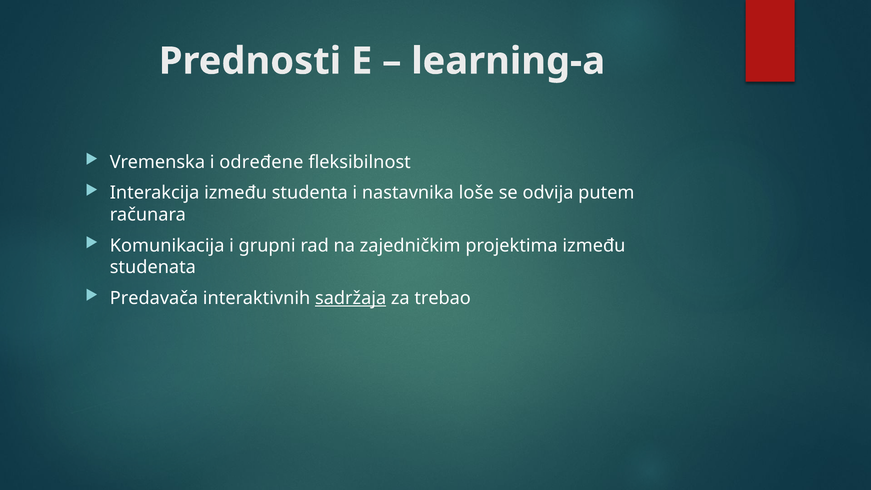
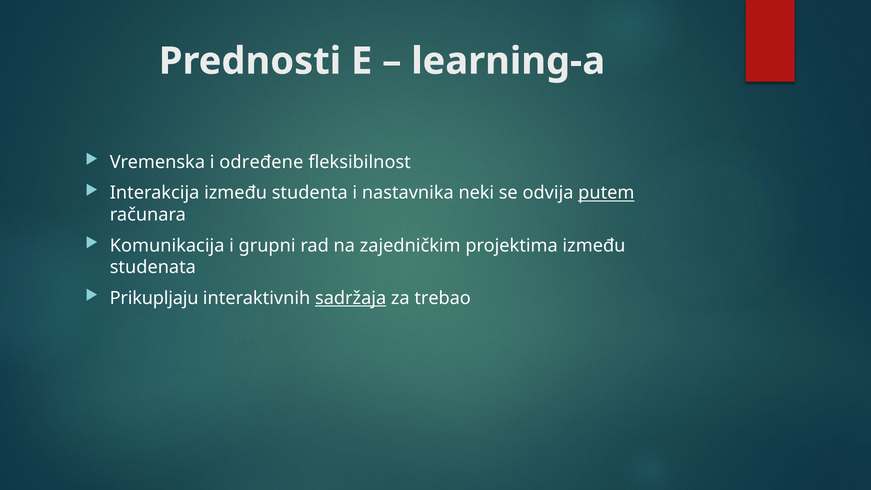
loše: loše -> neki
putem underline: none -> present
Predavača: Predavača -> Prikupljaju
